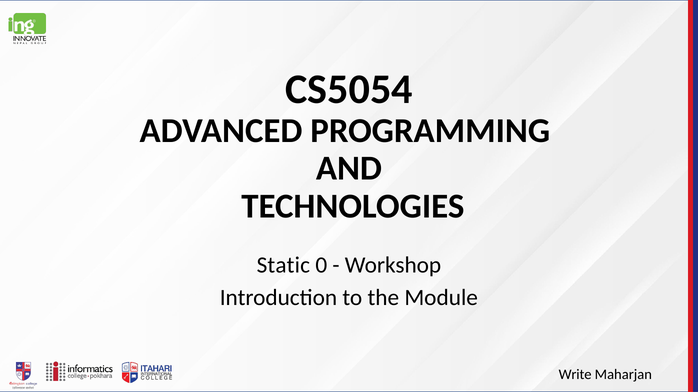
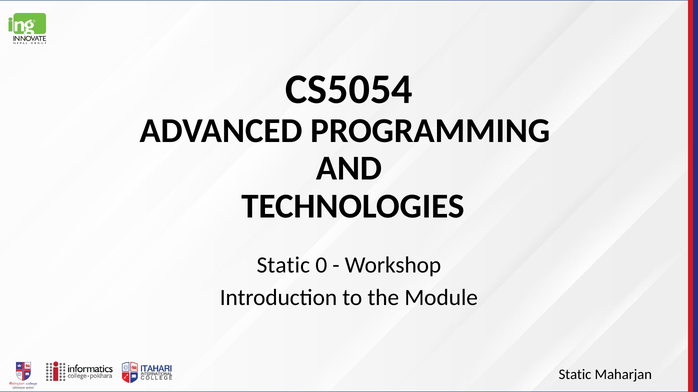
Write at (575, 375): Write -> Static
